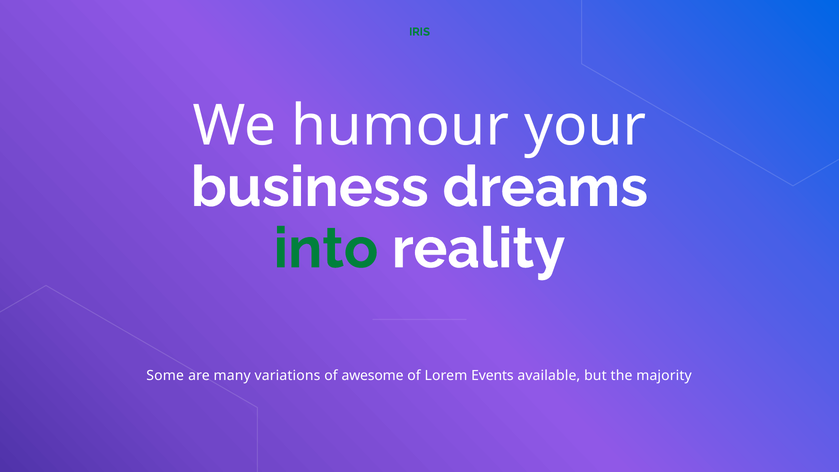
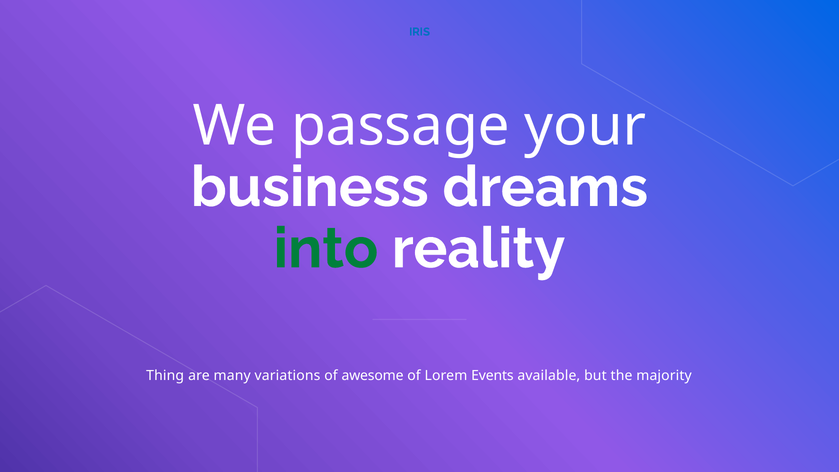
IRIS colour: green -> blue
humour: humour -> passage
Some: Some -> Thing
